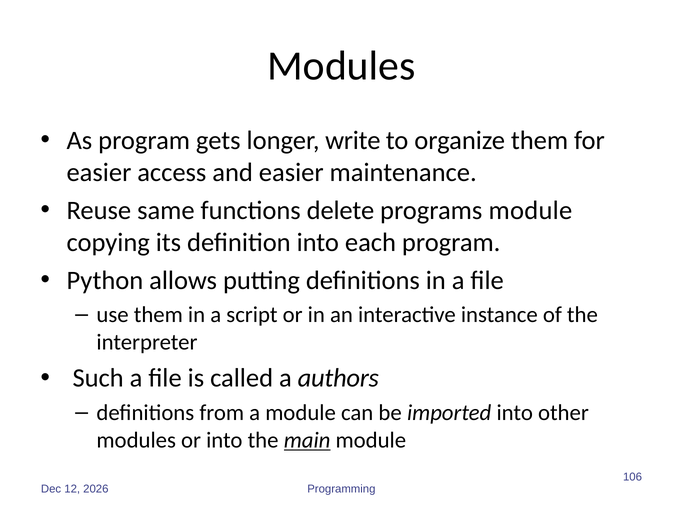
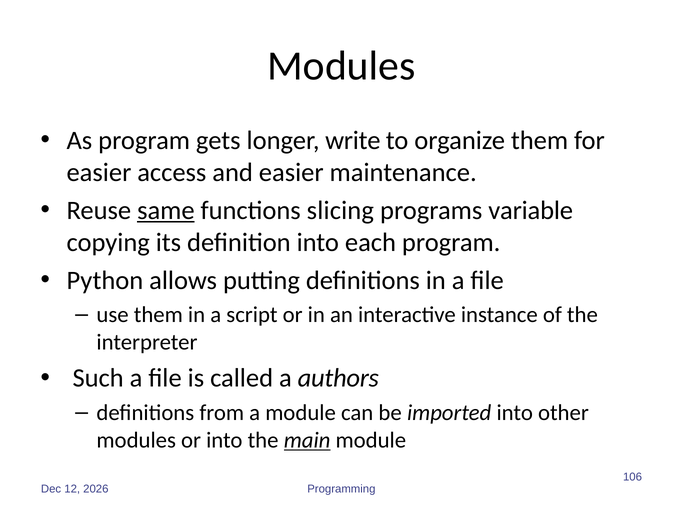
same underline: none -> present
delete: delete -> slicing
programs module: module -> variable
